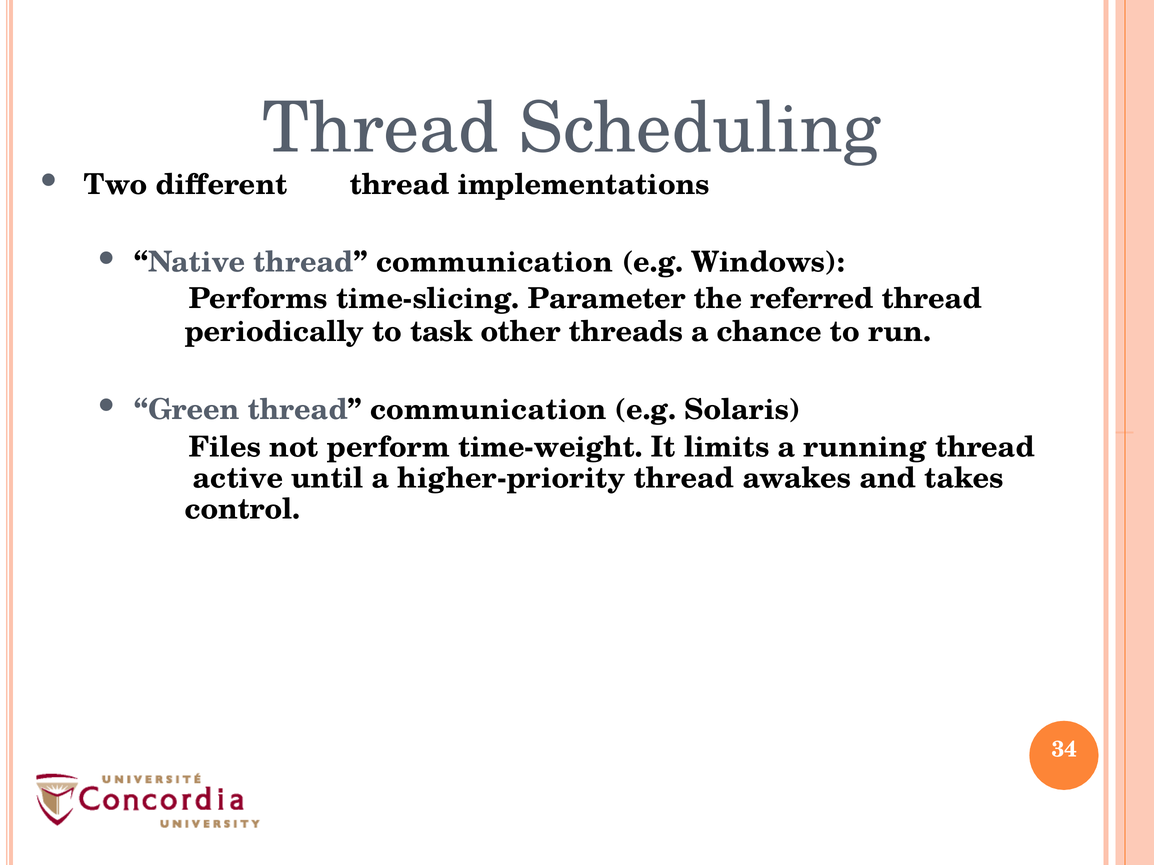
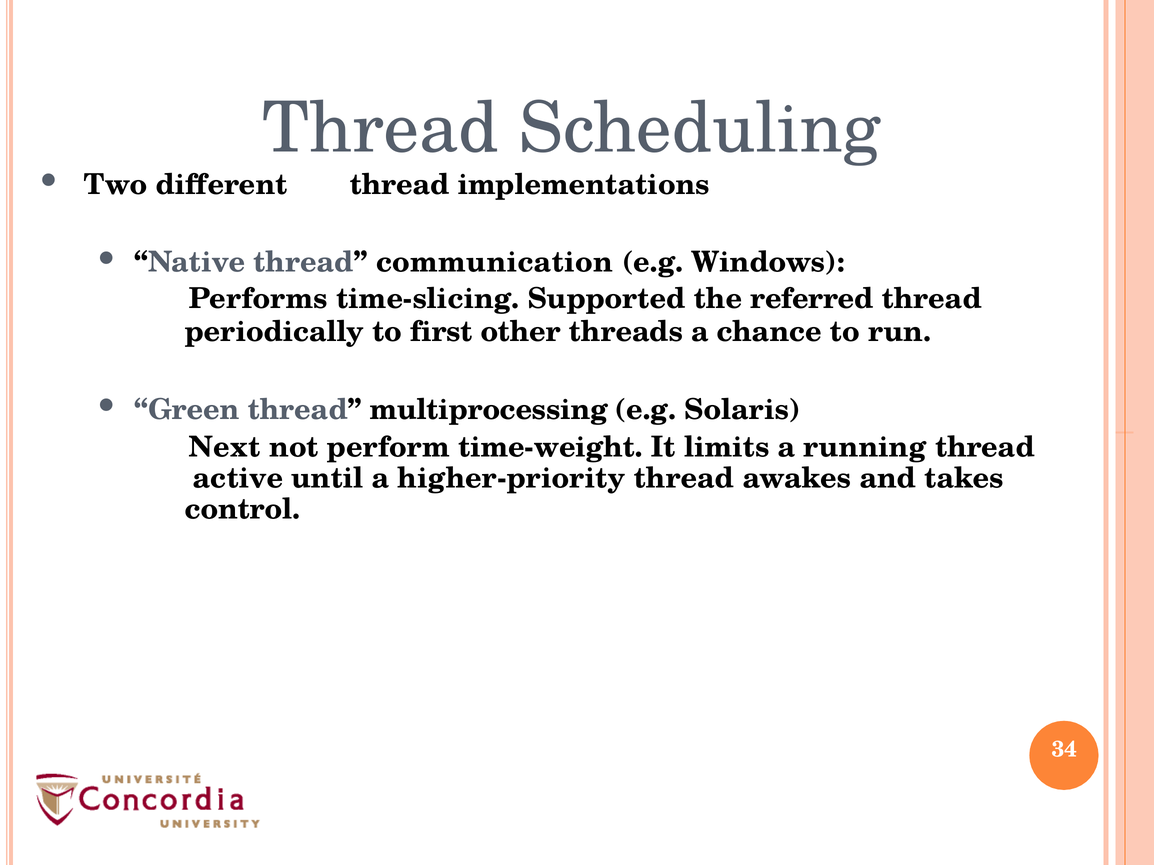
Parameter: Parameter -> Supported
task: task -> first
Green thread communication: communication -> multiprocessing
Files: Files -> Next
